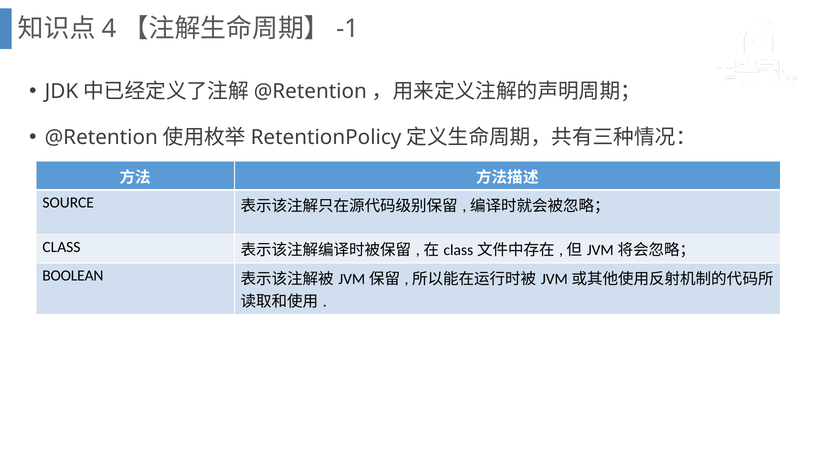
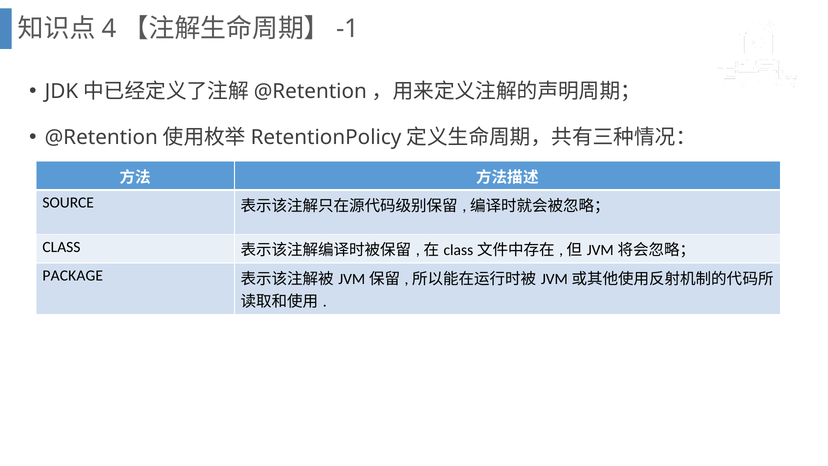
BOOLEAN: BOOLEAN -> PACKAGE
